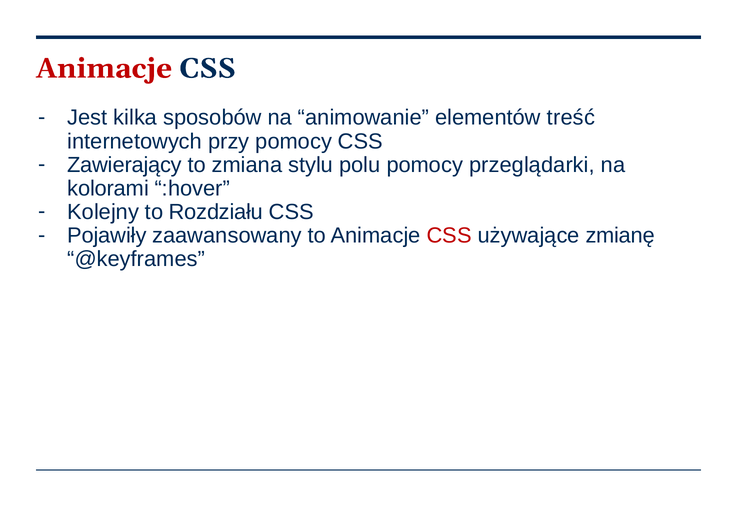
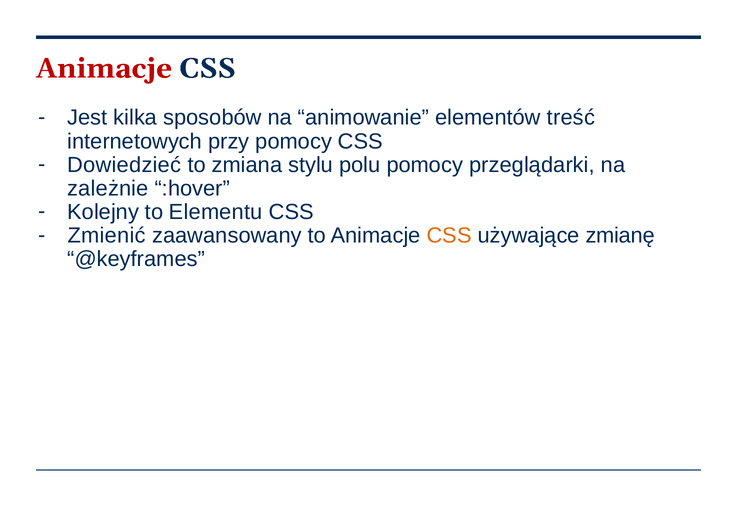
Zawierający: Zawierający -> Dowiedzieć
kolorami: kolorami -> zależnie
Rozdziału: Rozdziału -> Elementu
Pojawiły: Pojawiły -> Zmienić
CSS at (449, 236) colour: red -> orange
